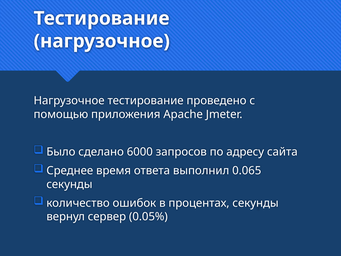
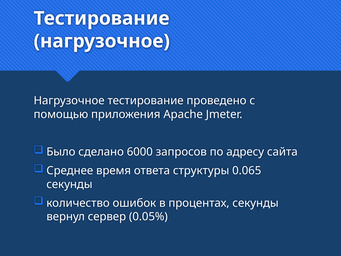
выполнил: выполнил -> структуры
